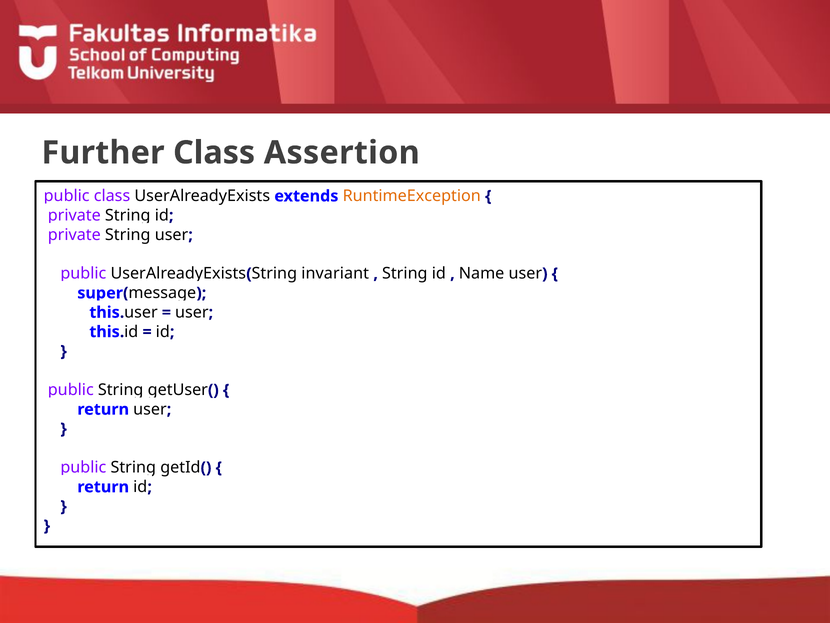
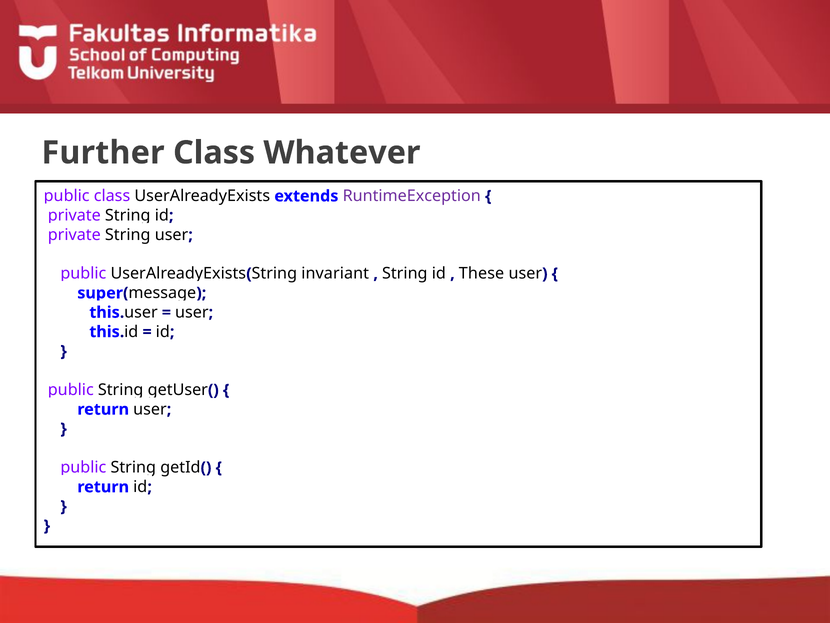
Assertion: Assertion -> Whatever
RuntimeException colour: orange -> purple
Name: Name -> These
